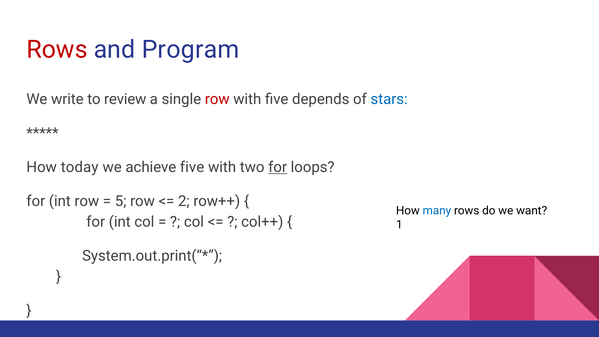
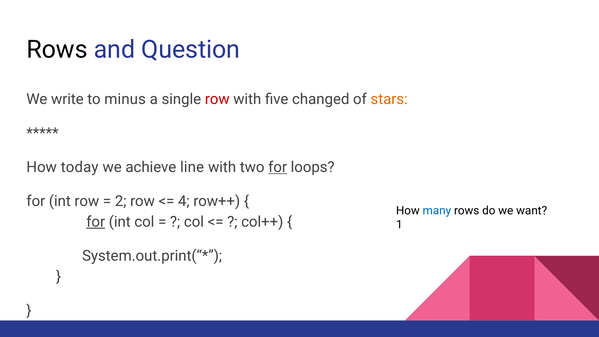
Rows at (57, 50) colour: red -> black
Program: Program -> Question
review: review -> minus
depends: depends -> changed
stars colour: blue -> orange
achieve five: five -> line
5: 5 -> 2
2: 2 -> 4
for at (96, 222) underline: none -> present
